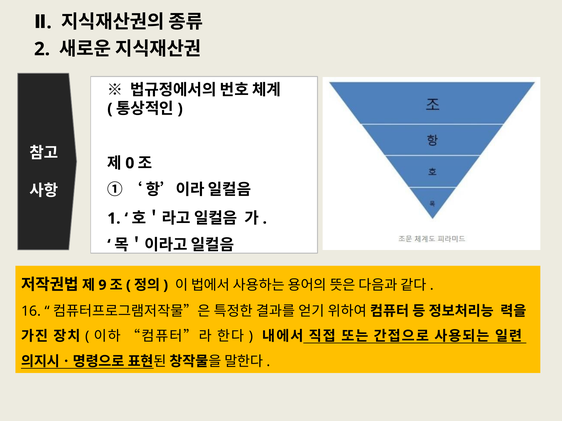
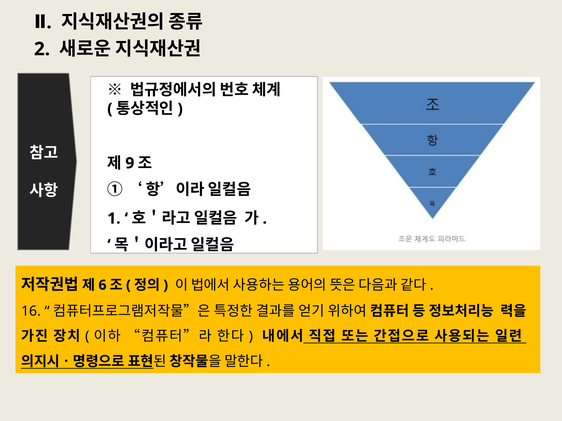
0: 0 -> 9
9: 9 -> 6
